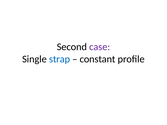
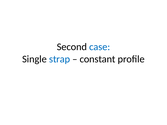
case colour: purple -> blue
